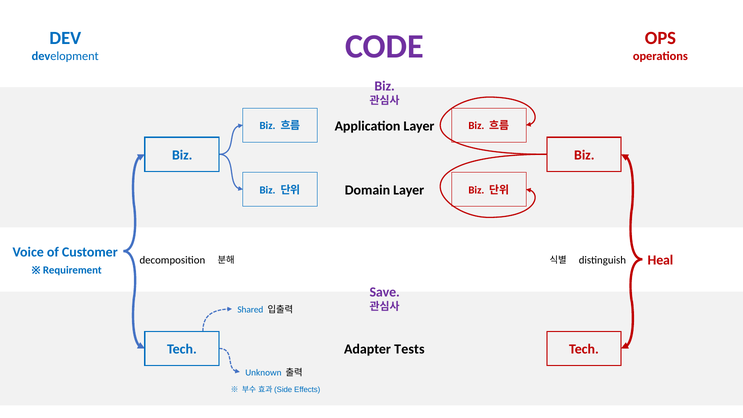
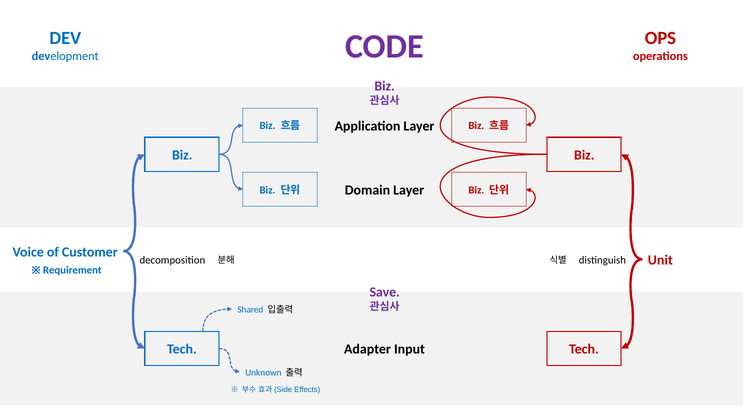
Heal: Heal -> Unit
Tests: Tests -> Input
